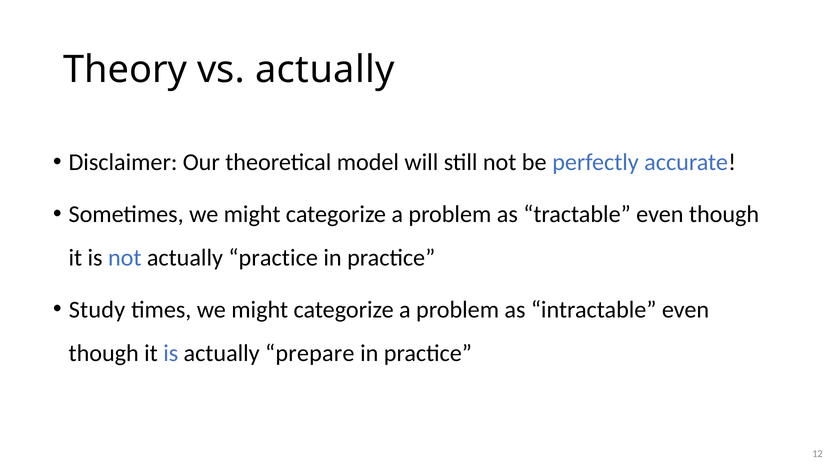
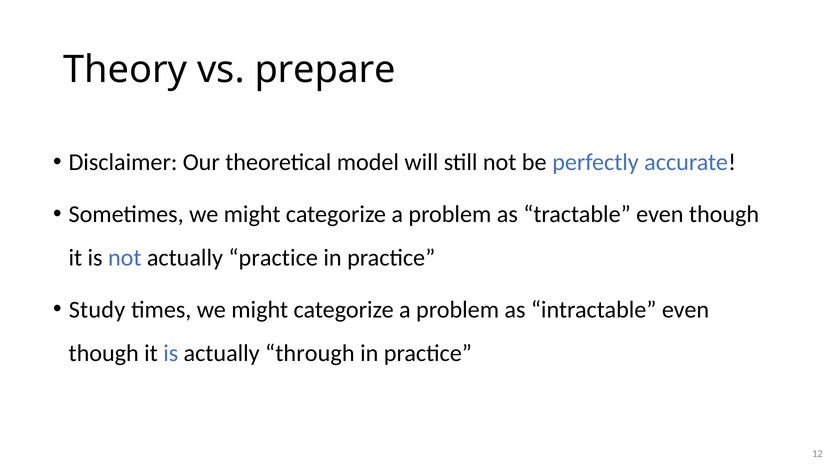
vs actually: actually -> prepare
prepare: prepare -> through
